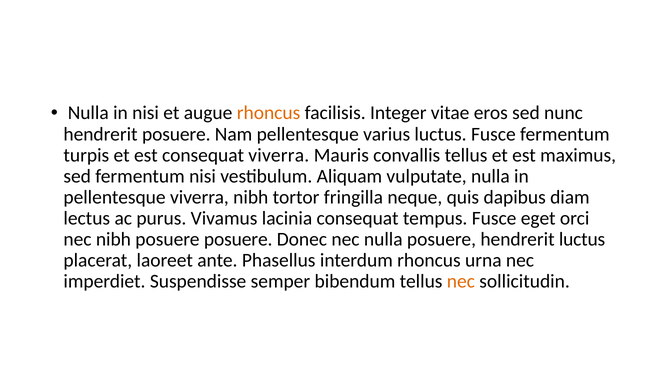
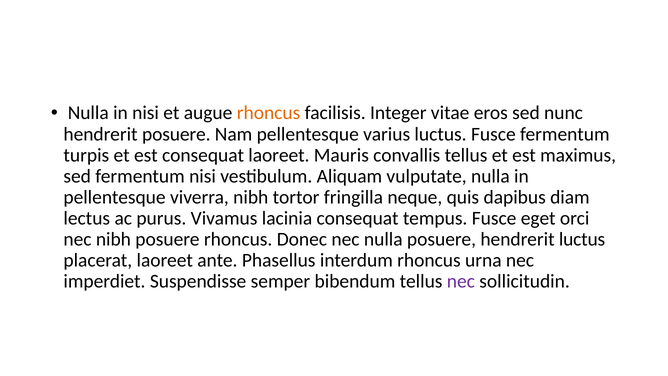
consequat viverra: viverra -> laoreet
posuere posuere: posuere -> rhoncus
nec at (461, 281) colour: orange -> purple
